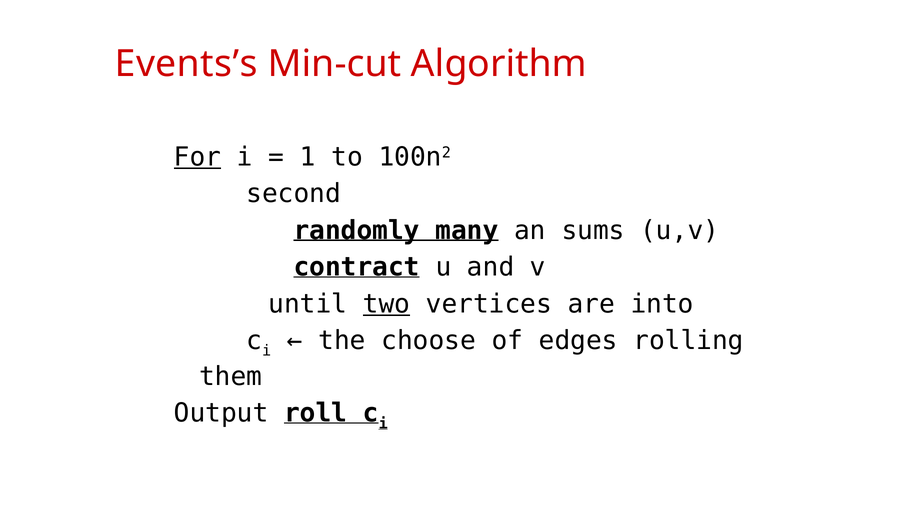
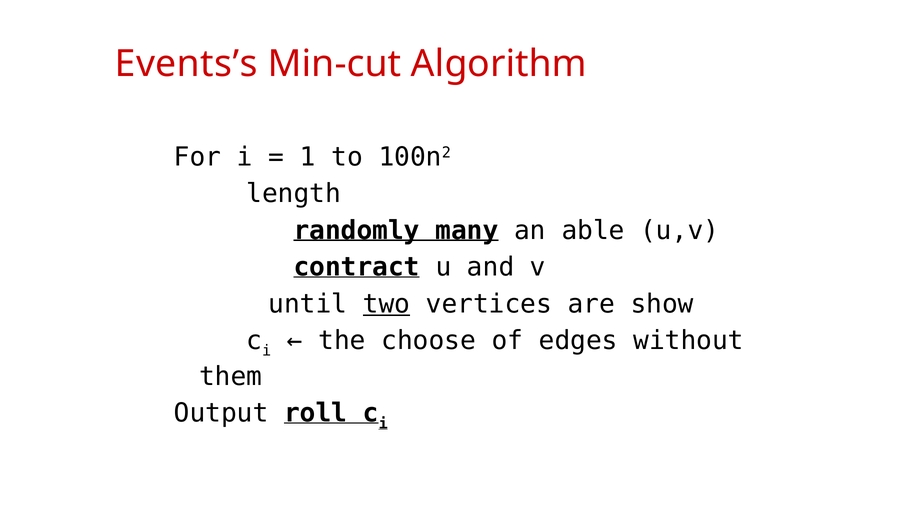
For underline: present -> none
second: second -> length
sums: sums -> able
into: into -> show
rolling: rolling -> without
